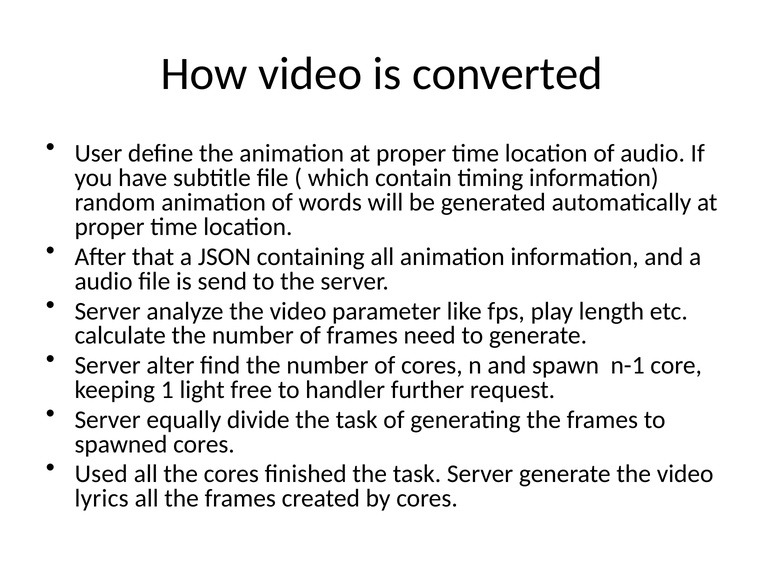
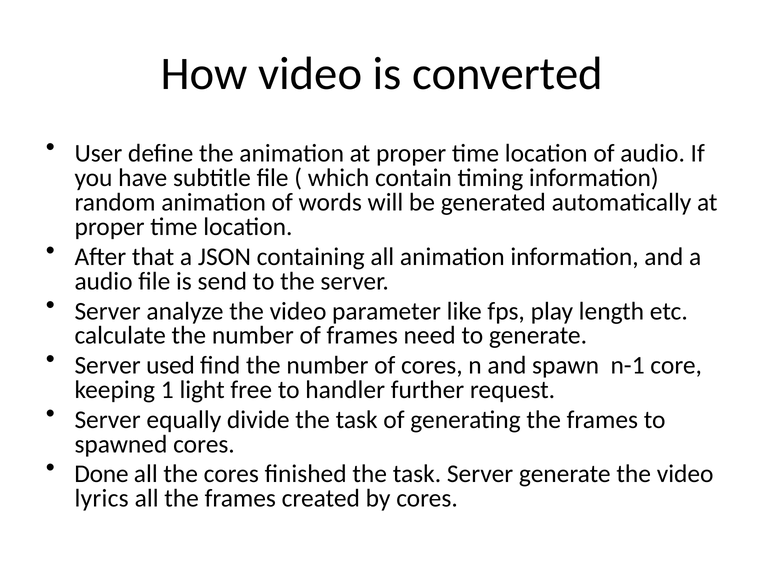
alter: alter -> used
Used: Used -> Done
